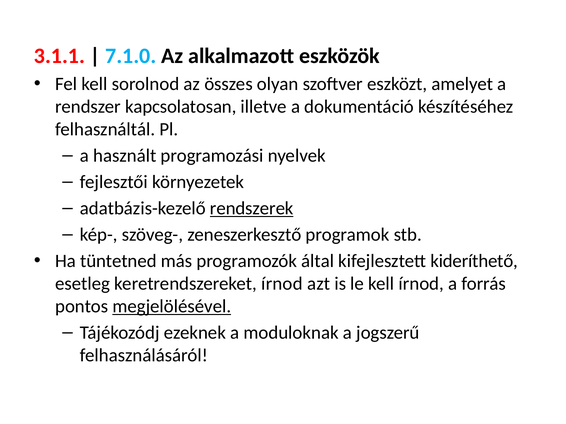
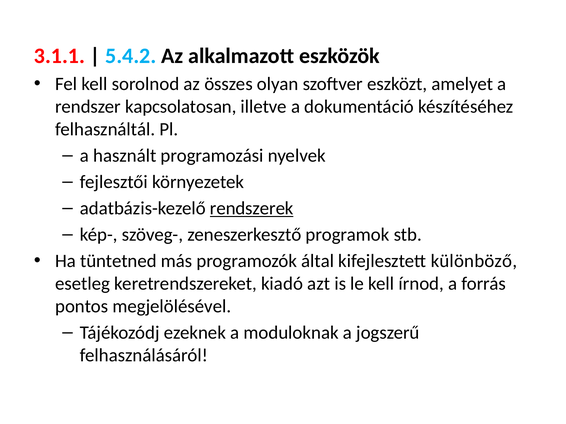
7.1.0: 7.1.0 -> 5.4.2
kideríthető: kideríthető -> különböző
keretrendszereket írnod: írnod -> kiadó
megjelölésével underline: present -> none
